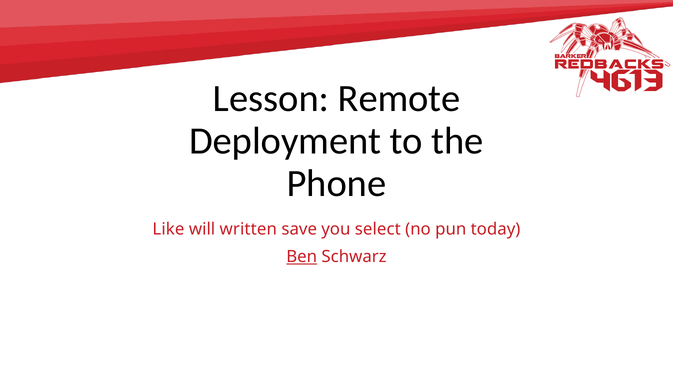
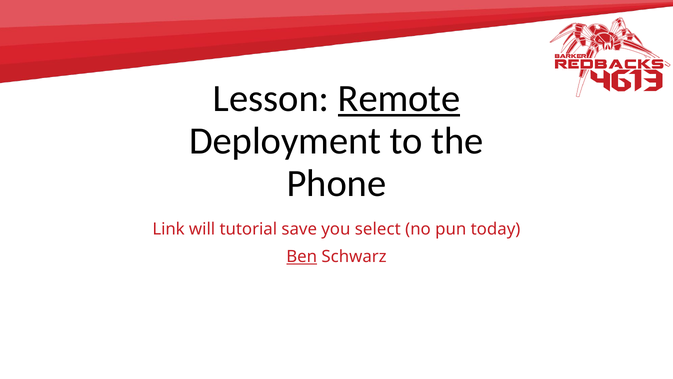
Remote underline: none -> present
Like: Like -> Link
written: written -> tutorial
